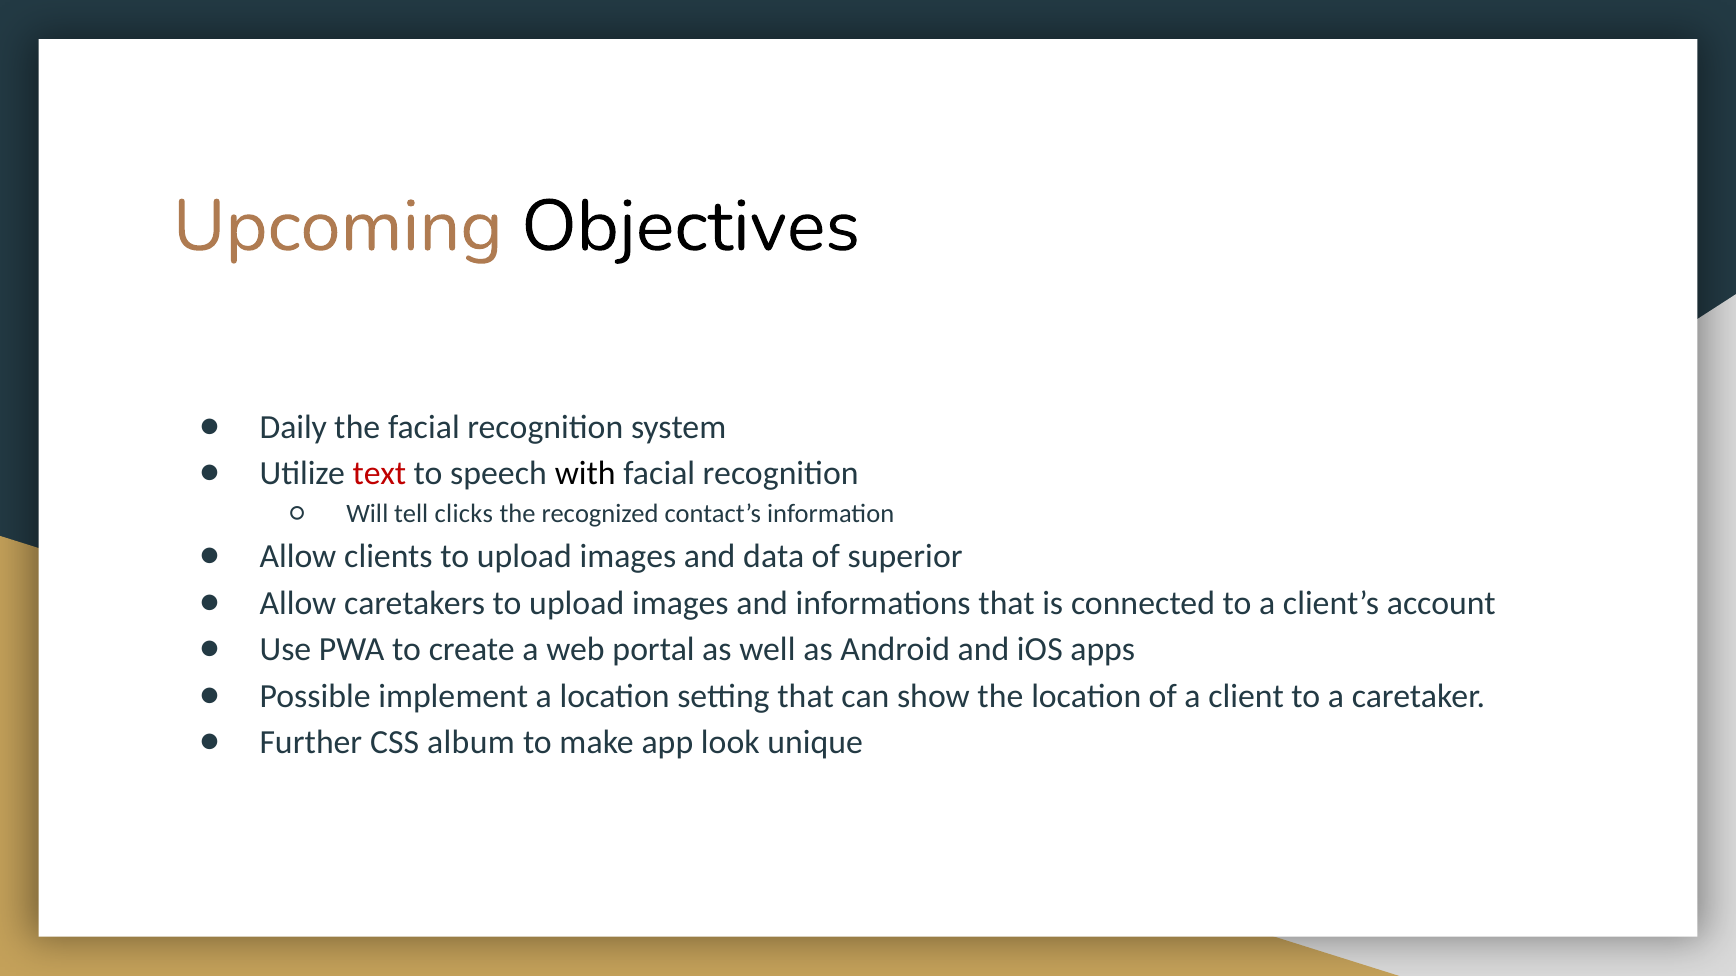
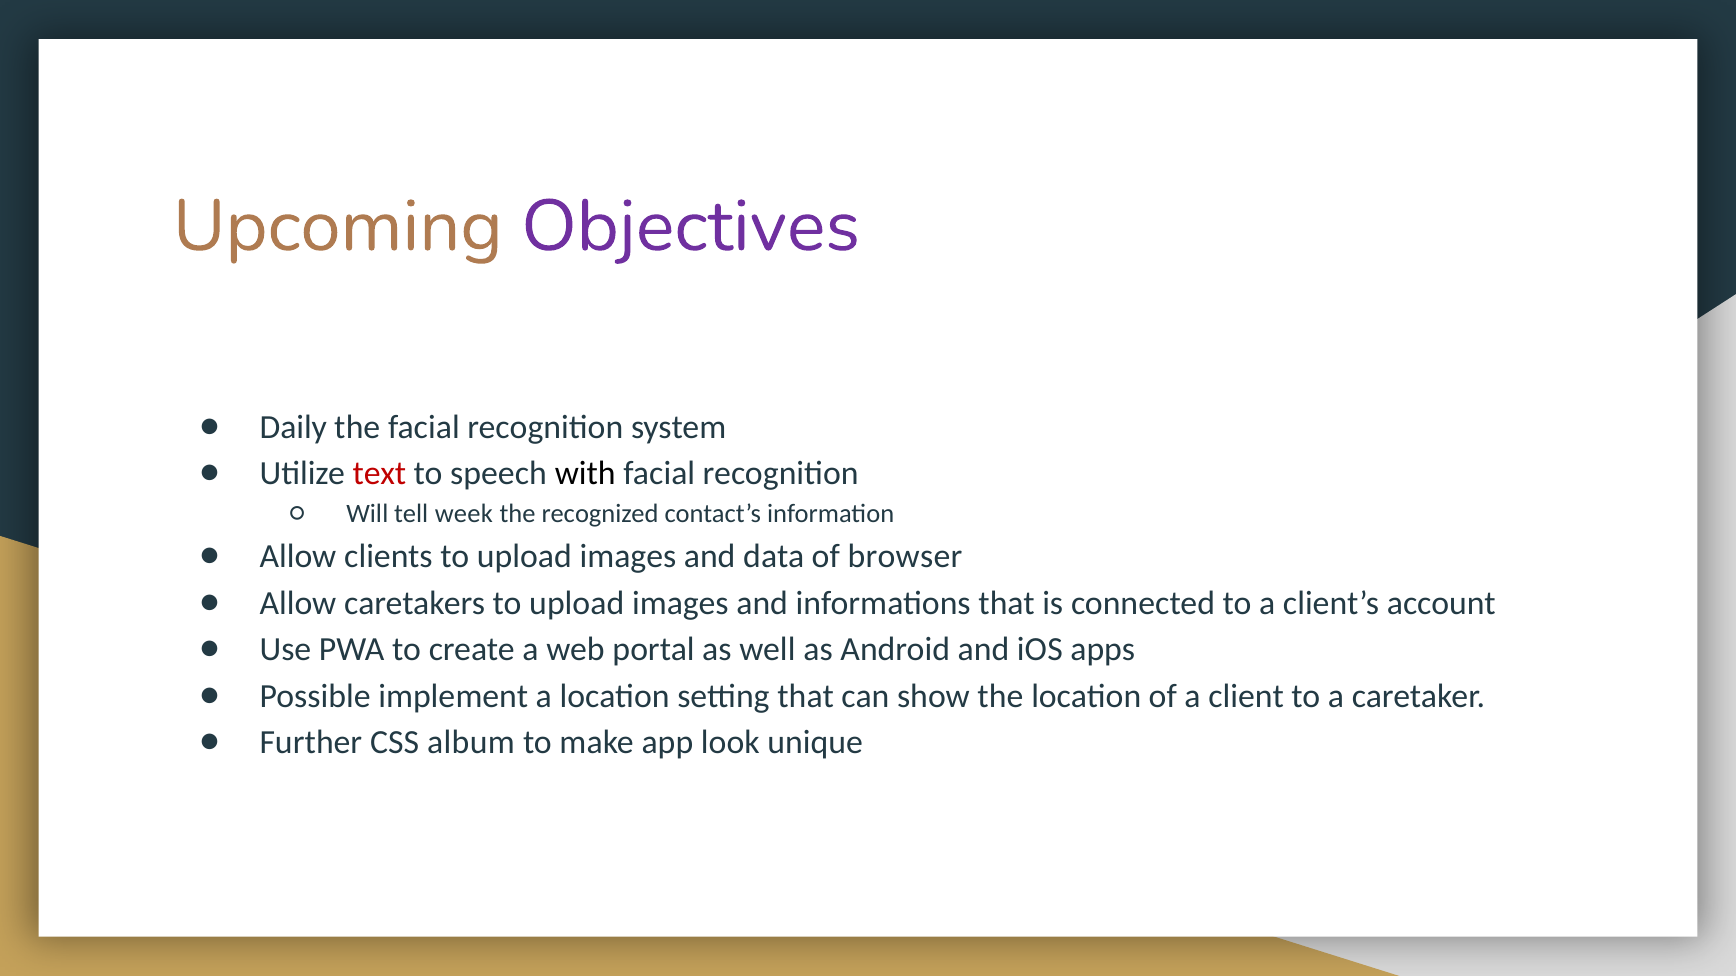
Objectives colour: black -> purple
clicks: clicks -> week
superior: superior -> browser
